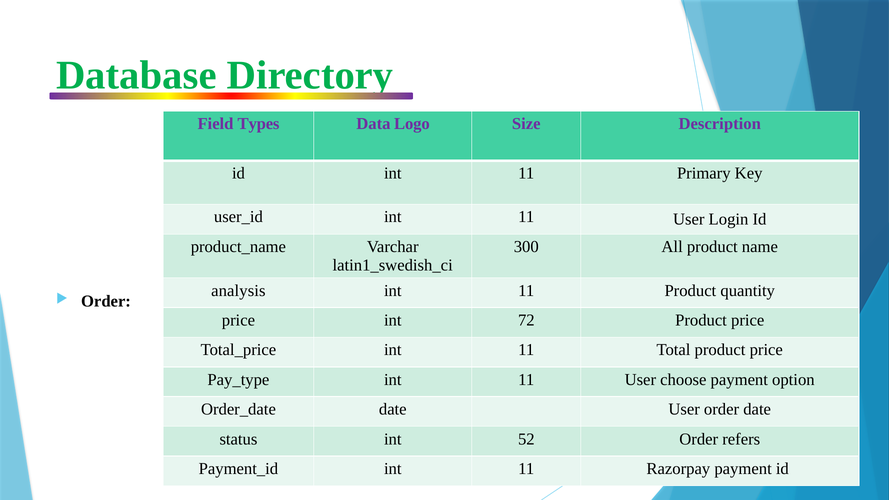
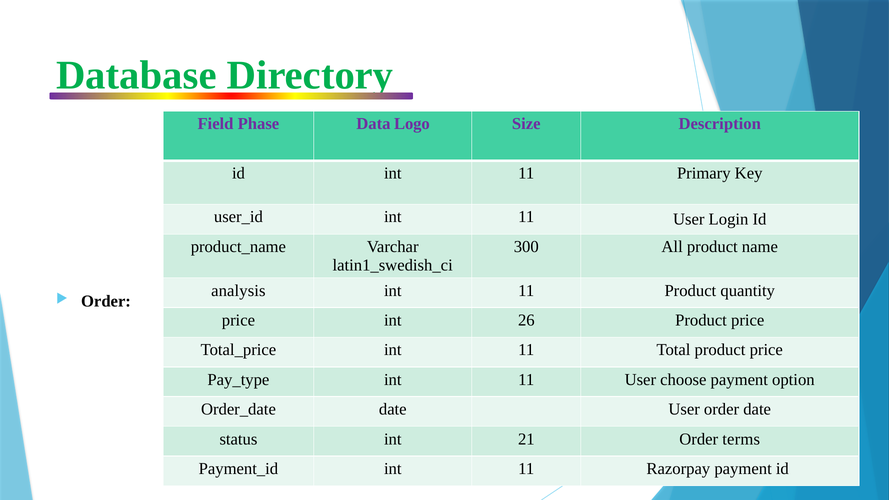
Types: Types -> Phase
72: 72 -> 26
52: 52 -> 21
refers: refers -> terms
